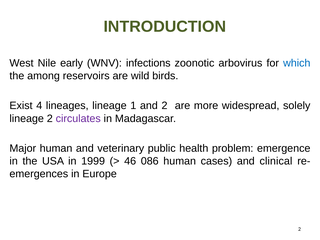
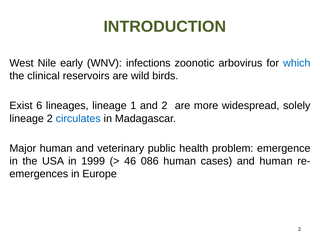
among: among -> clinical
4: 4 -> 6
circulates colour: purple -> blue
and clinical: clinical -> human
